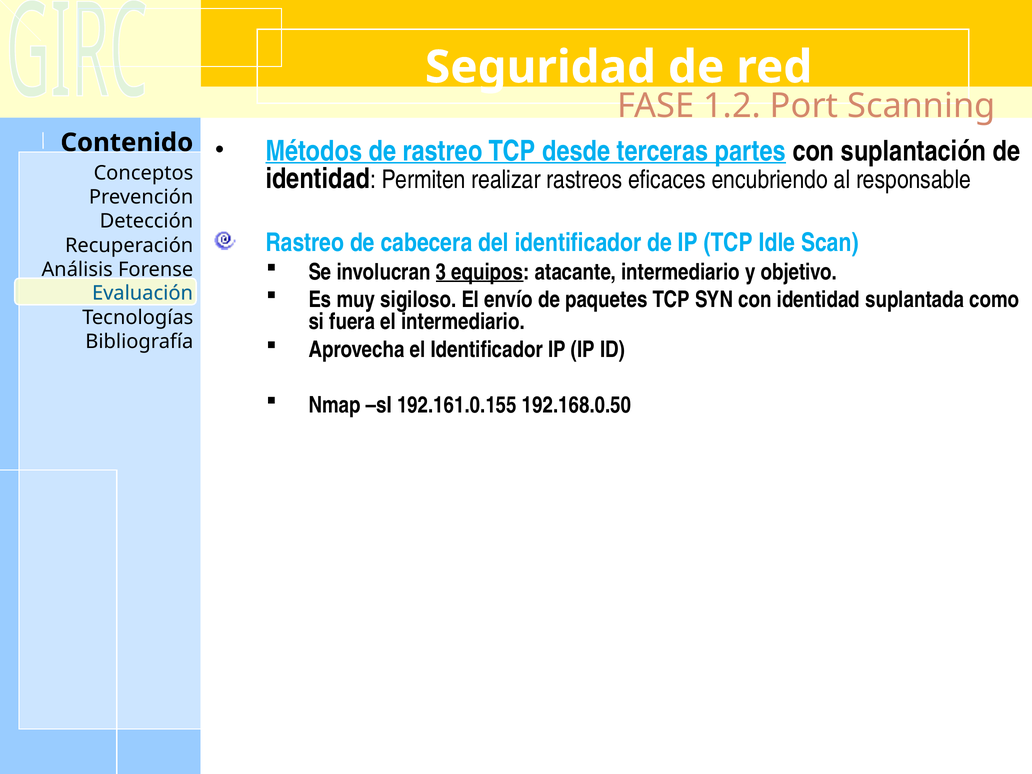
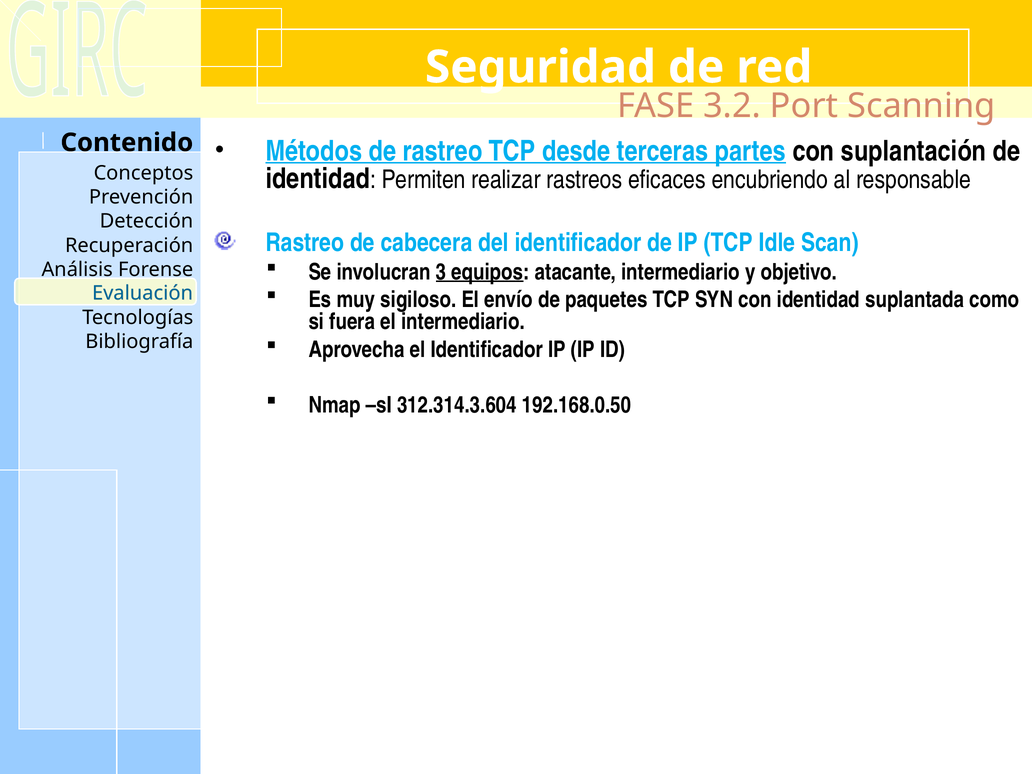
1.2: 1.2 -> 3.2
192.161.0.155: 192.161.0.155 -> 312.314.3.604
